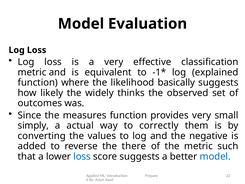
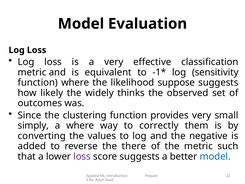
explained: explained -> sensitivity
basically: basically -> suppose
measures: measures -> clustering
a actual: actual -> where
loss at (82, 156) colour: blue -> purple
